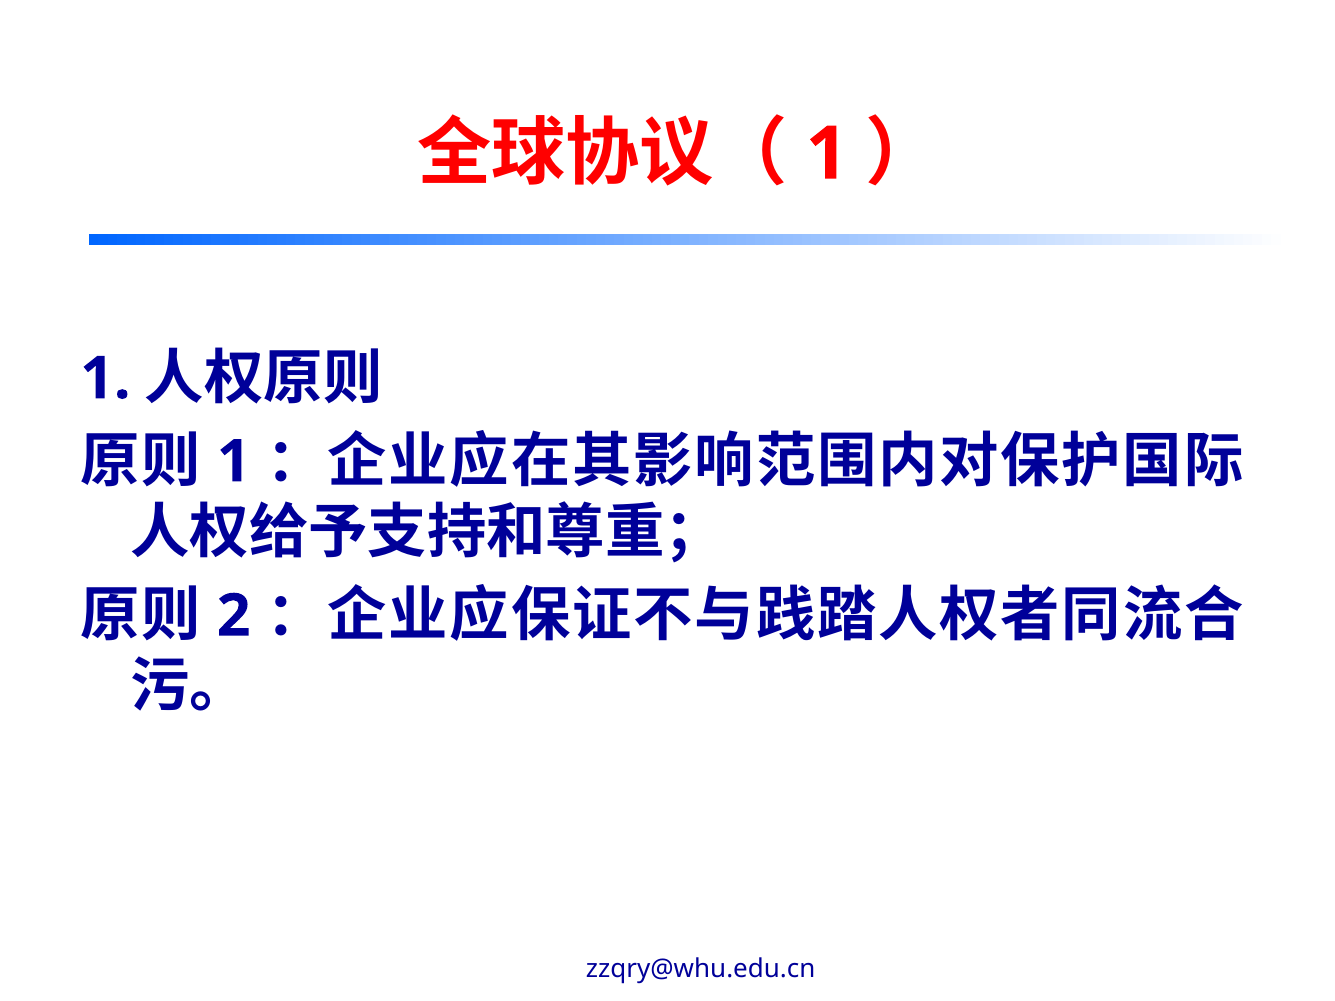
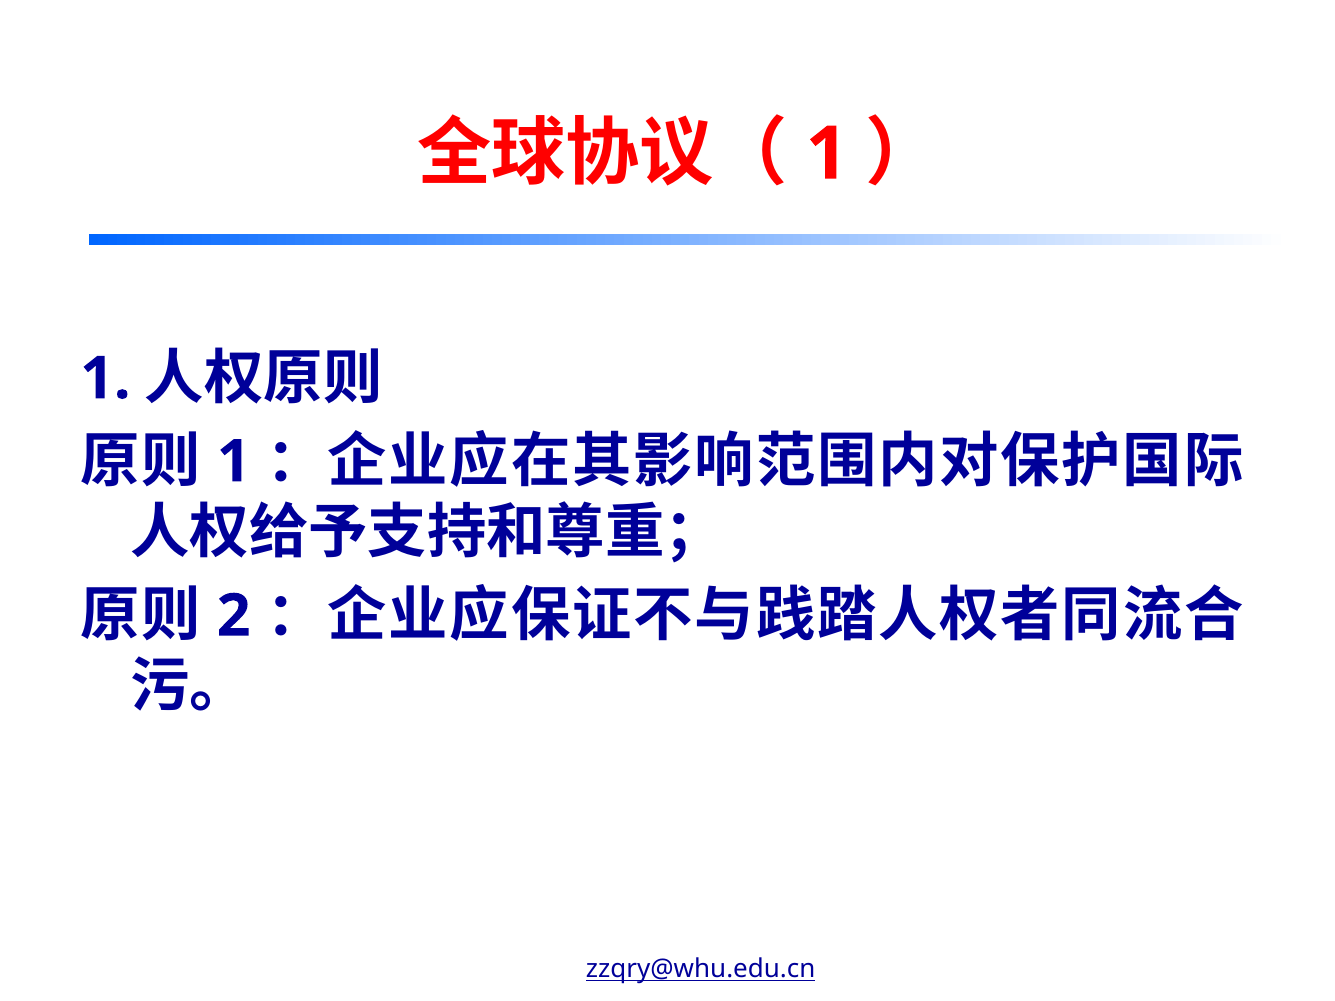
zzqry@whu.edu.cn underline: none -> present
